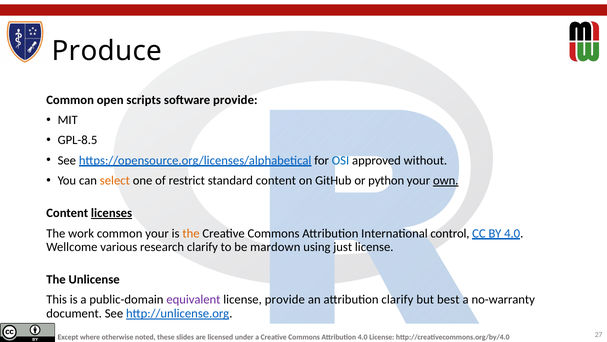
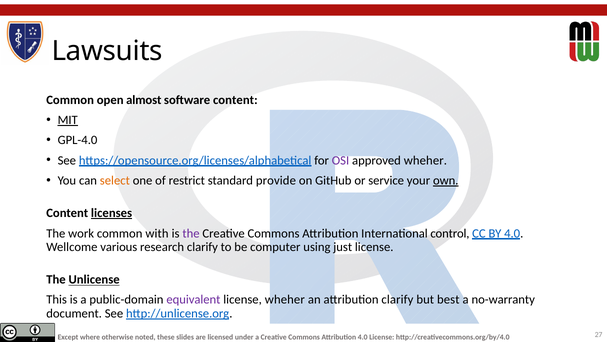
Produce: Produce -> Lawsuits
scripts: scripts -> almost
software provide: provide -> content
MIT underline: none -> present
GPL-8.5: GPL-8.5 -> GPL-4.0
OSI colour: blue -> purple
approved without: without -> wheher
standard content: content -> provide
python: python -> service
common your: your -> with
the at (191, 233) colour: orange -> purple
mardown: mardown -> computer
Unlicense underline: none -> present
license provide: provide -> wheher
